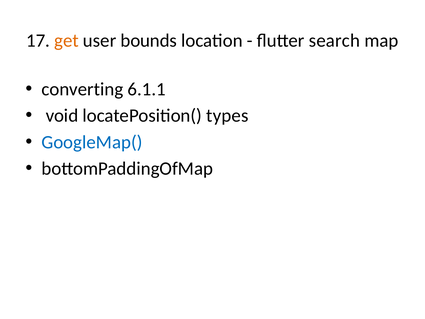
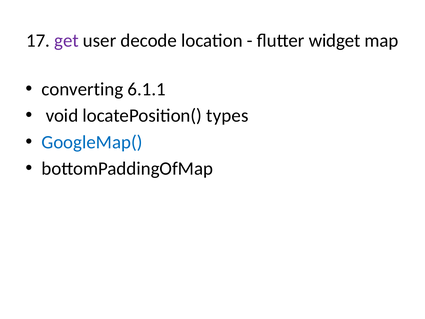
get colour: orange -> purple
bounds: bounds -> decode
search: search -> widget
